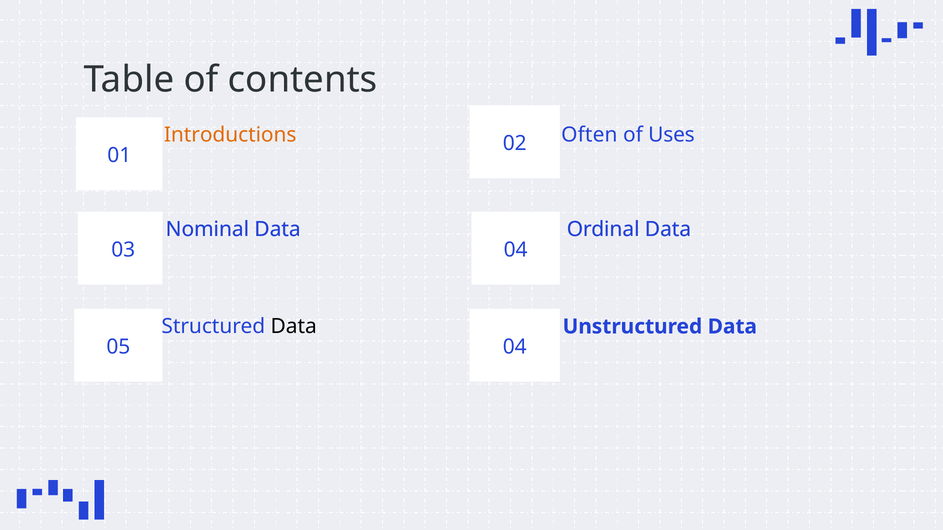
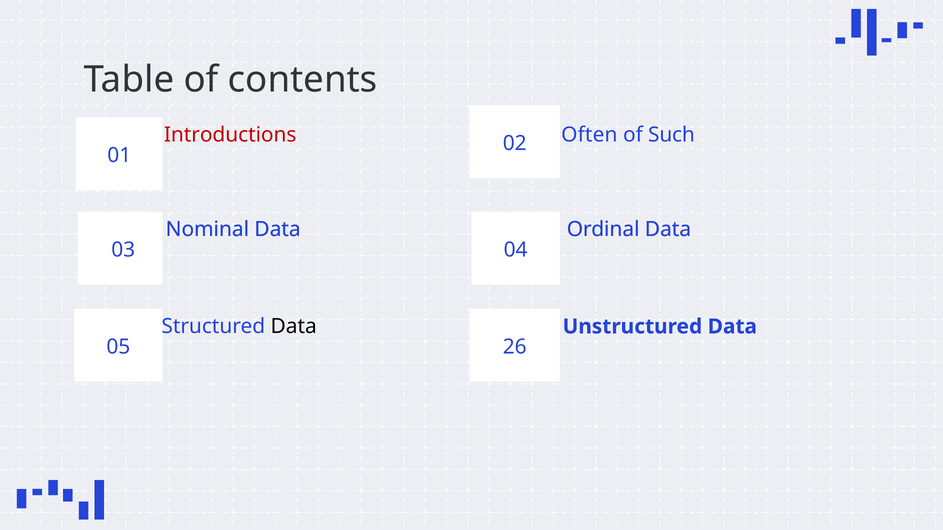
Introductions colour: orange -> red
Uses: Uses -> Such
05 04: 04 -> 26
